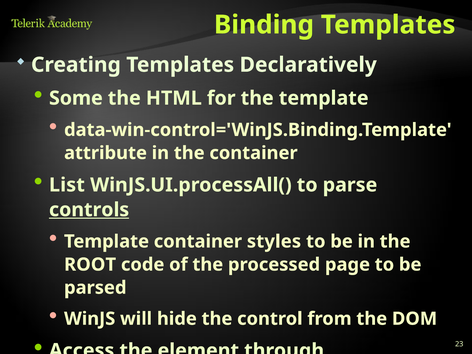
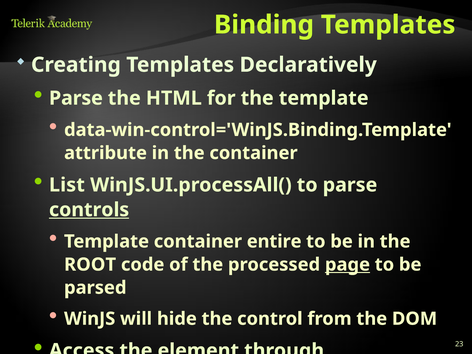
Some at (76, 98): Some -> Parse
styles: styles -> entire
page underline: none -> present
